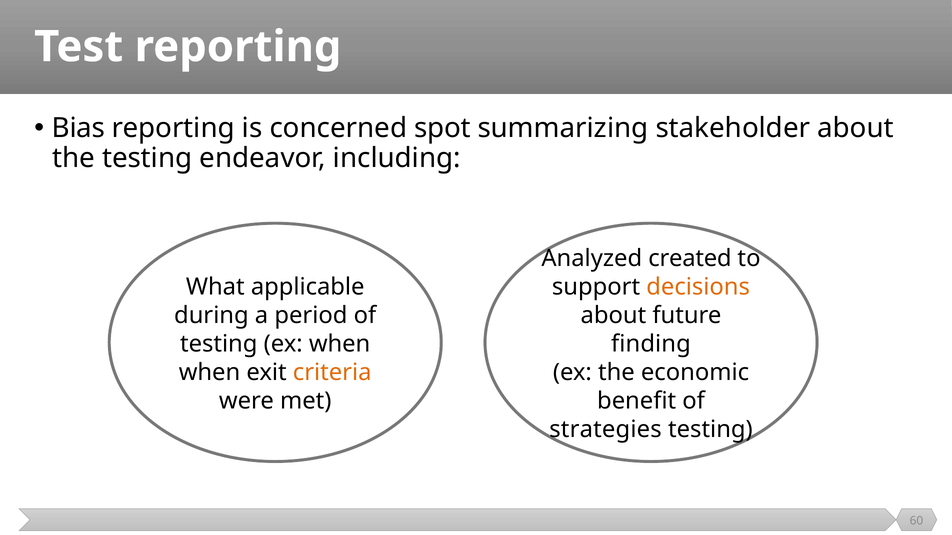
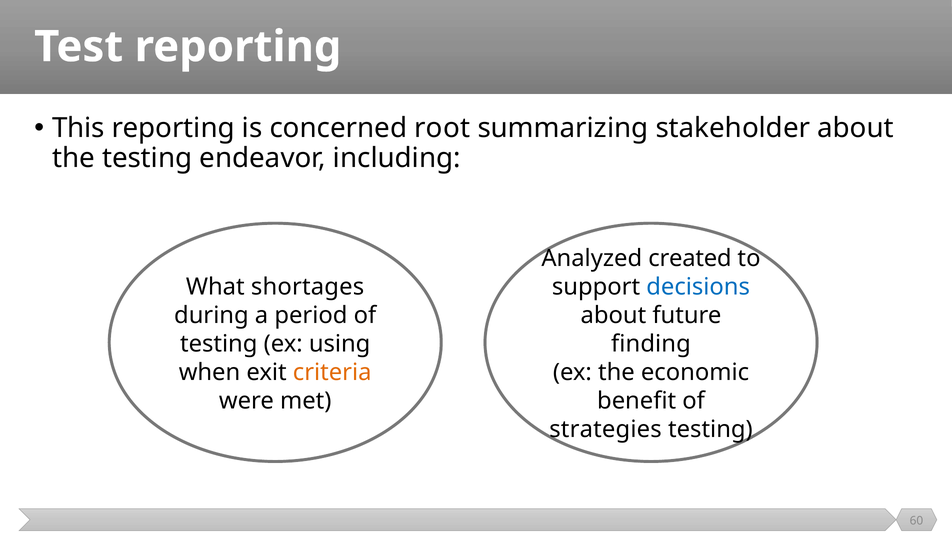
Bias: Bias -> This
spot: spot -> root
applicable: applicable -> shortages
decisions colour: orange -> blue
ex when: when -> using
